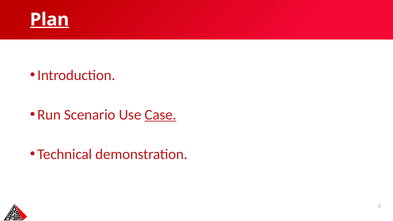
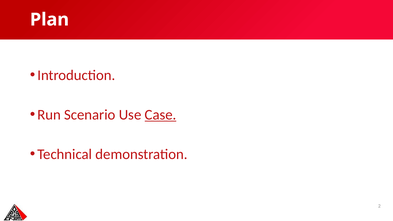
Plan underline: present -> none
